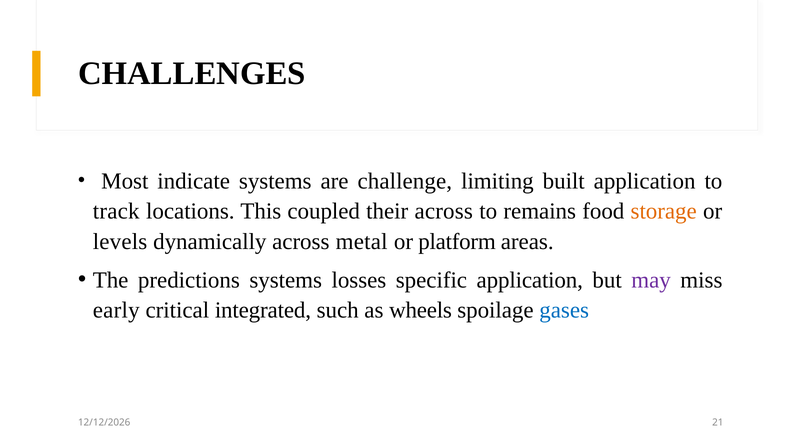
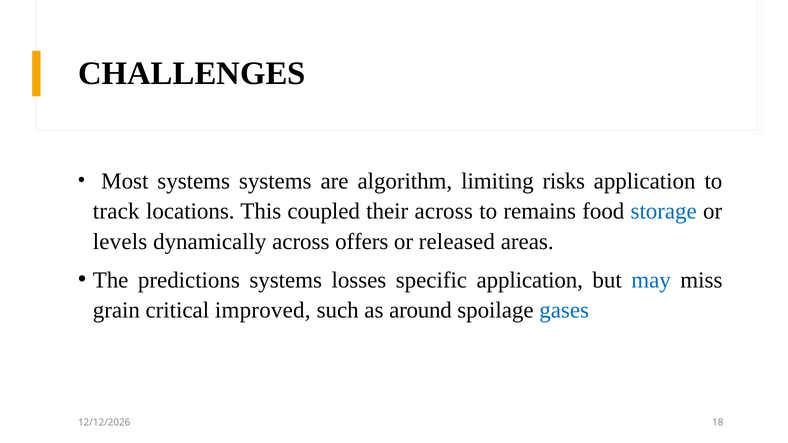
Most indicate: indicate -> systems
challenge: challenge -> algorithm
built: built -> risks
storage colour: orange -> blue
metal: metal -> offers
platform: platform -> released
may colour: purple -> blue
early: early -> grain
integrated: integrated -> improved
wheels: wheels -> around
21: 21 -> 18
